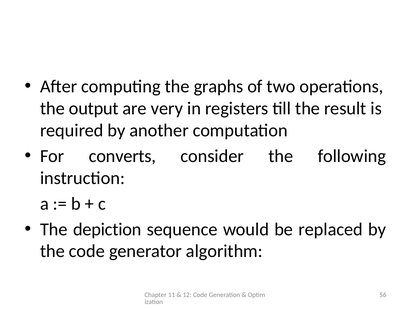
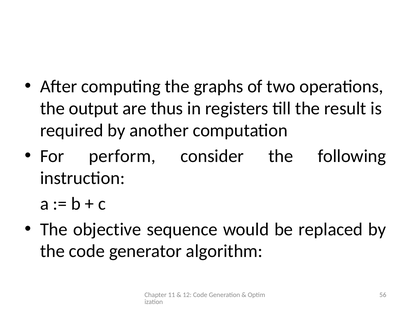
very: very -> thus
converts: converts -> perform
depiction: depiction -> objective
